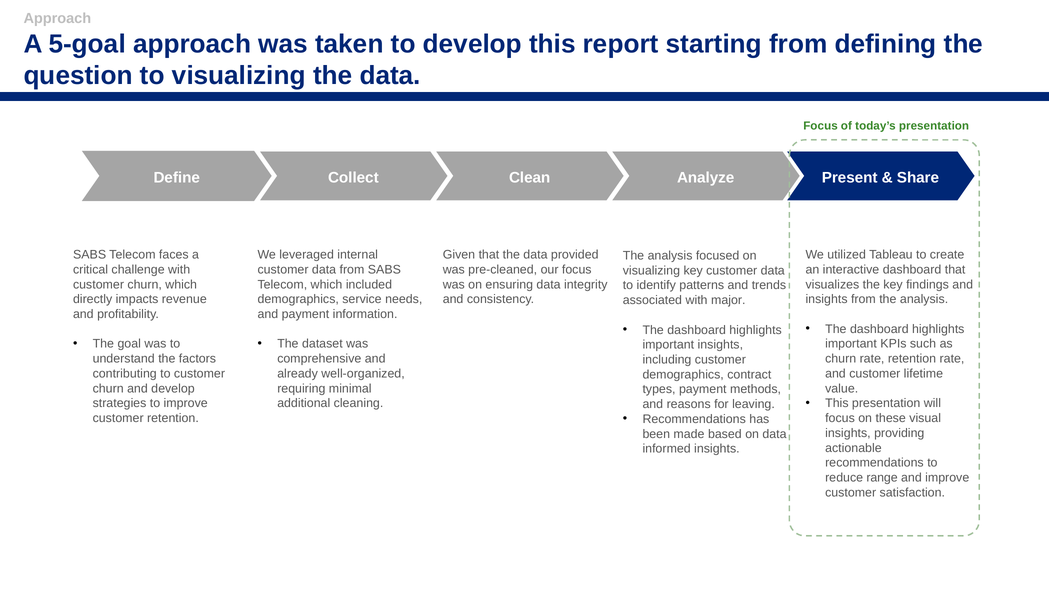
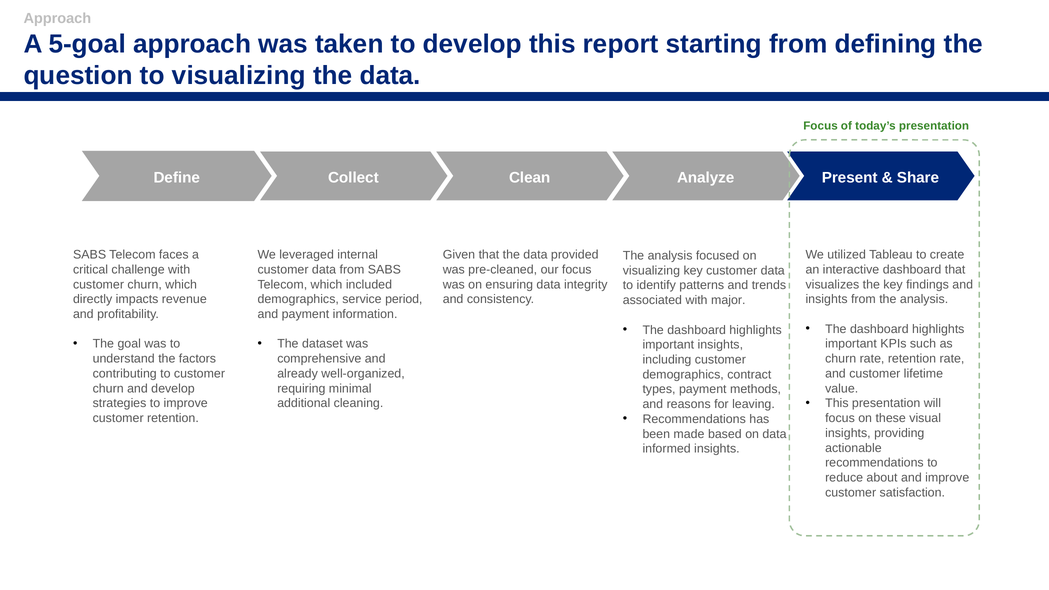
needs: needs -> period
range: range -> about
